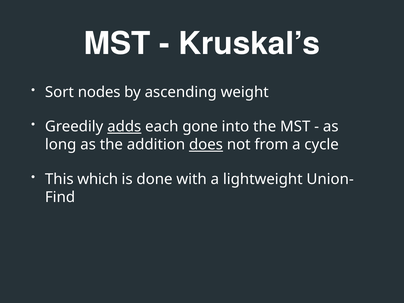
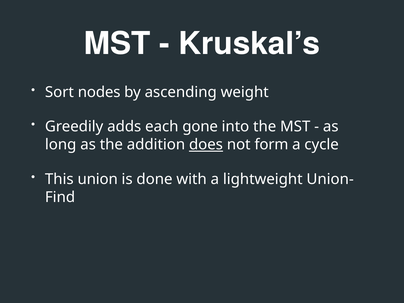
adds underline: present -> none
from: from -> form
which: which -> union
